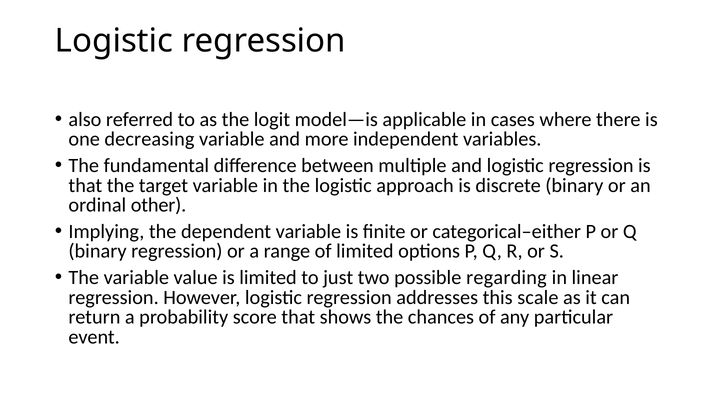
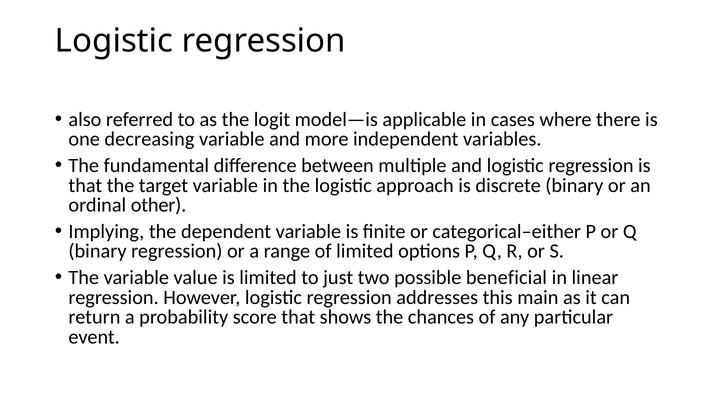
regarding: regarding -> beneficial
scale: scale -> main
